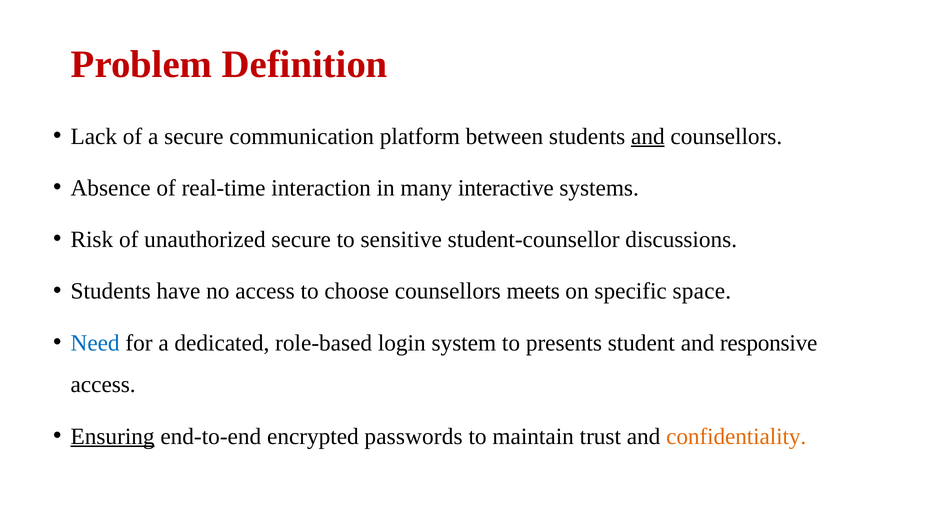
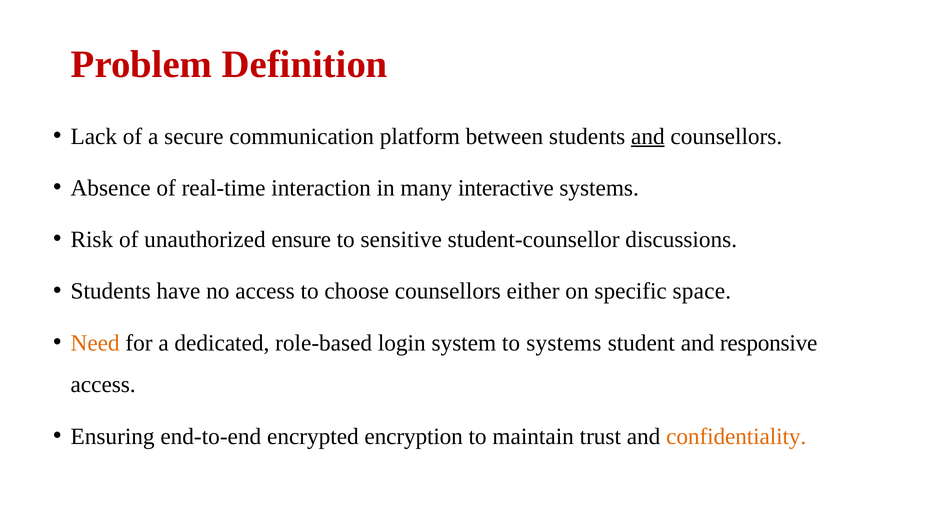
unauthorized secure: secure -> ensure
meets: meets -> either
Need colour: blue -> orange
to presents: presents -> systems
Ensuring underline: present -> none
passwords: passwords -> encryption
